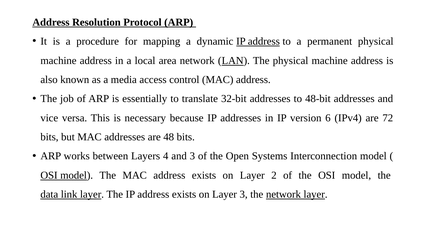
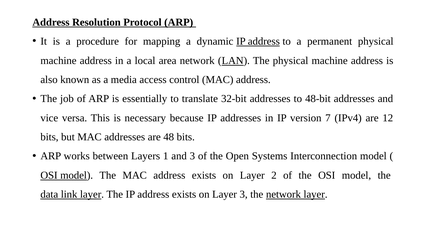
6: 6 -> 7
72: 72 -> 12
4: 4 -> 1
